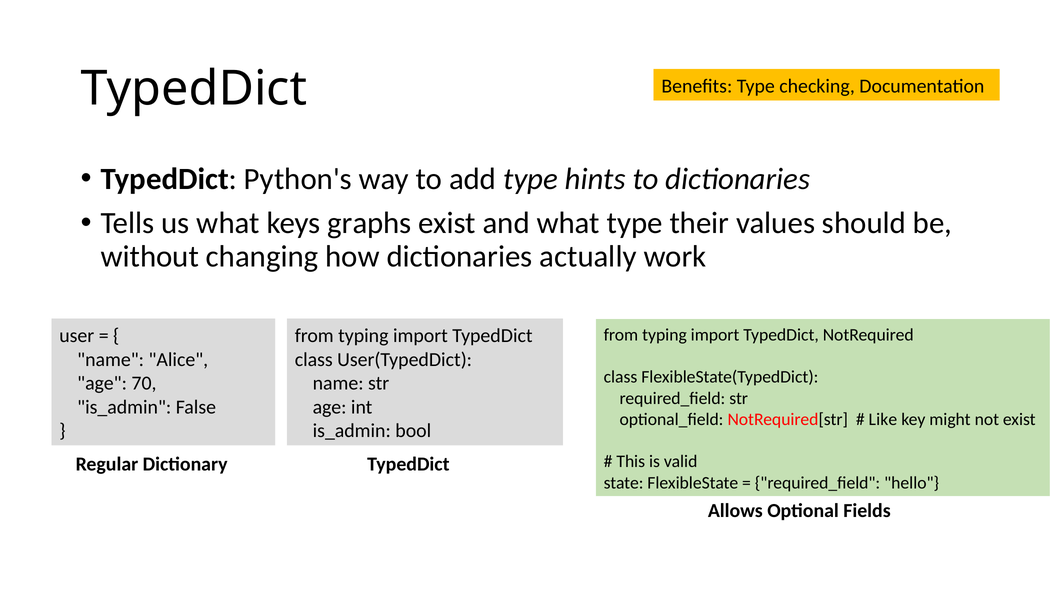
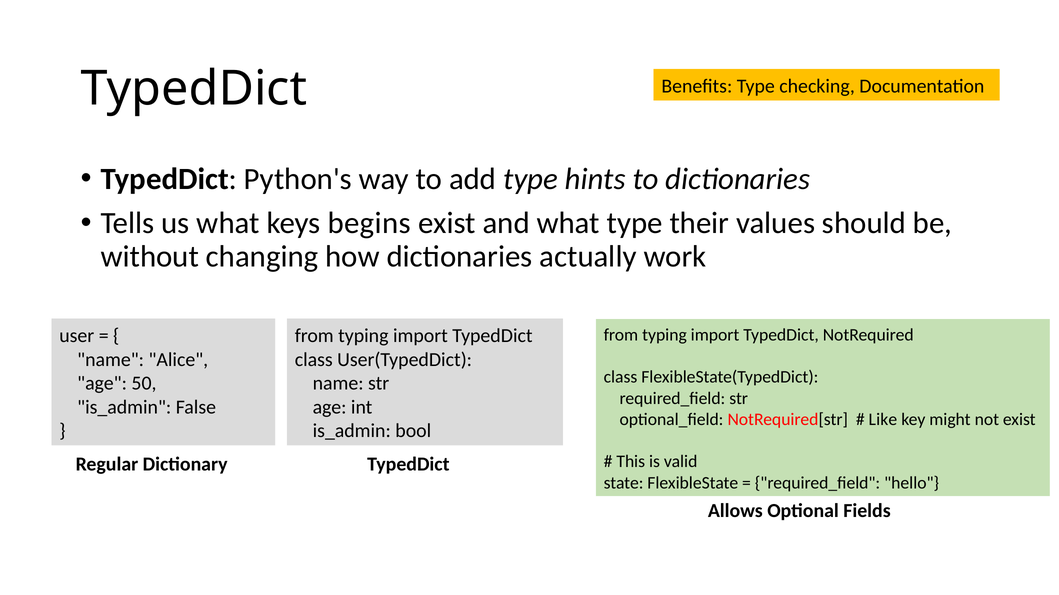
graphs: graphs -> begins
70: 70 -> 50
